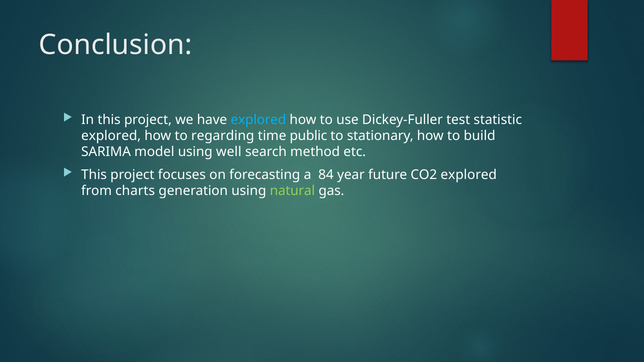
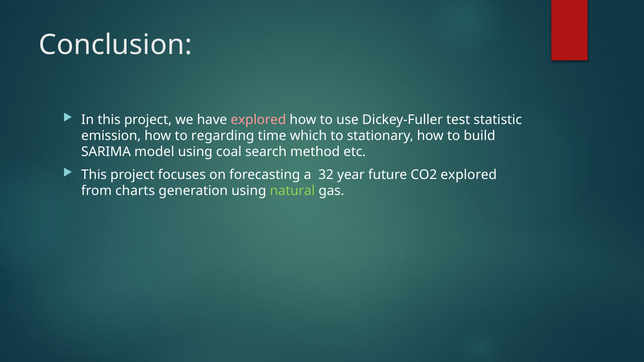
explored at (258, 120) colour: light blue -> pink
explored at (111, 136): explored -> emission
public: public -> which
well: well -> coal
84: 84 -> 32
